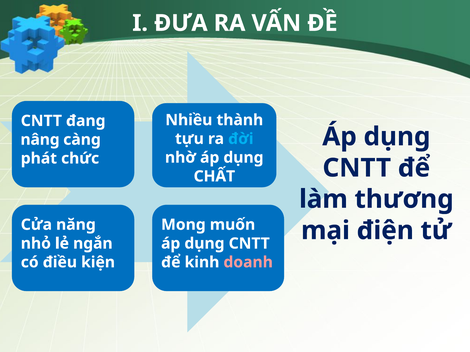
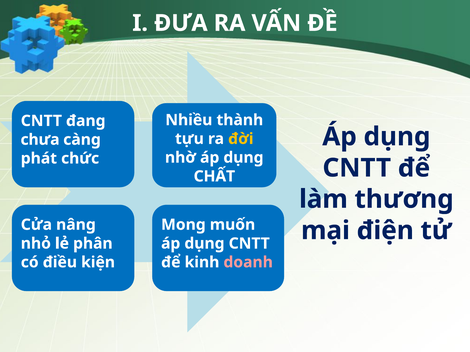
đời colour: light blue -> yellow
nâng: nâng -> chưa
năng: năng -> nâng
ngắn: ngắn -> phân
